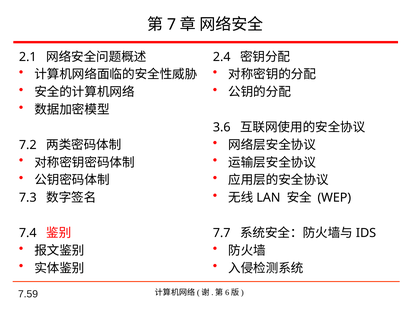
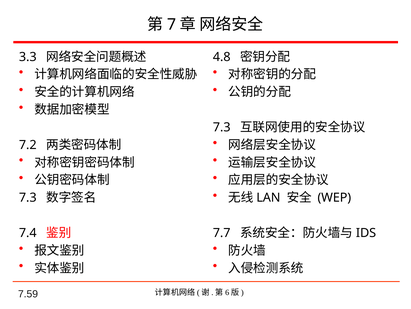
2.1: 2.1 -> 3.3
2.4: 2.4 -> 4.8
3.6 at (222, 127): 3.6 -> 7.3
